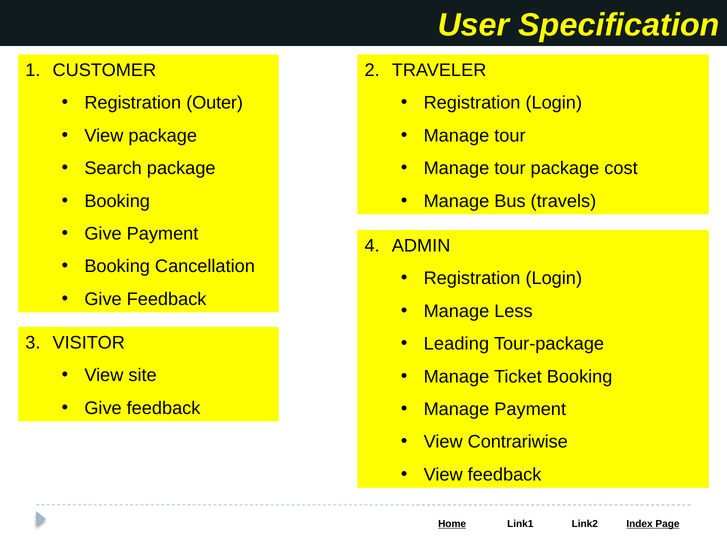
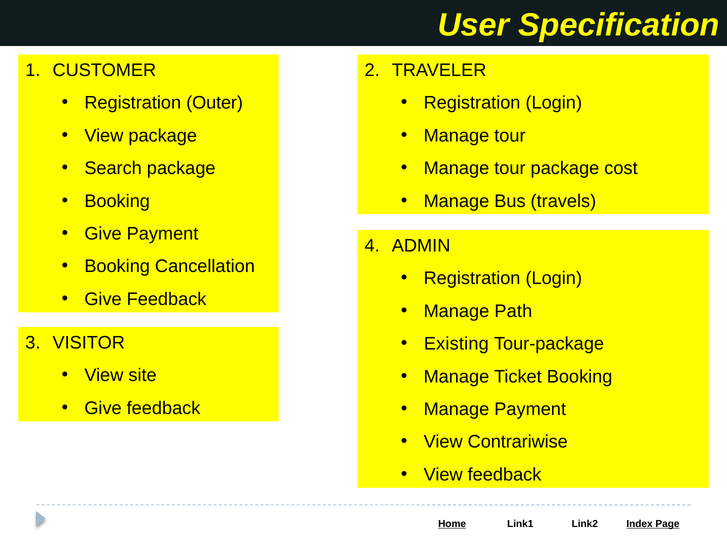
Less: Less -> Path
Leading: Leading -> Existing
